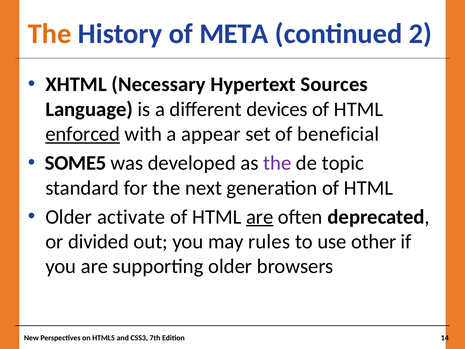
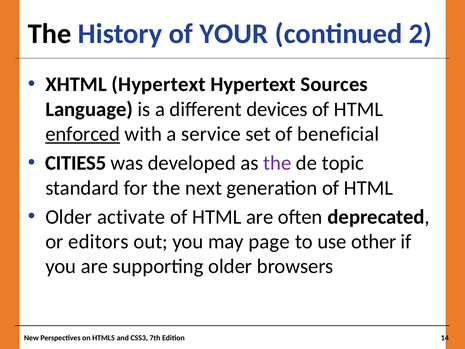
The at (50, 34) colour: orange -> black
META: META -> YOUR
XHTML Necessary: Necessary -> Hypertext
appear: appear -> service
SOME5: SOME5 -> CITIES5
are at (260, 217) underline: present -> none
divided: divided -> editors
rules: rules -> page
